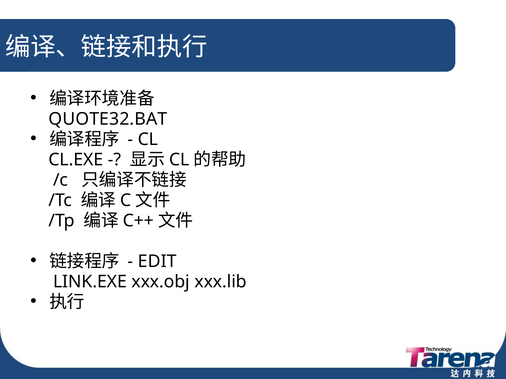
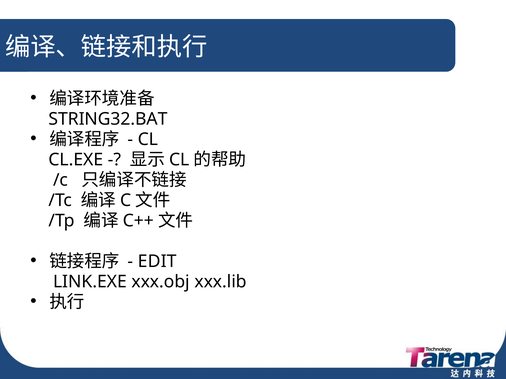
QUOTE32.BAT: QUOTE32.BAT -> STRING32.BAT
